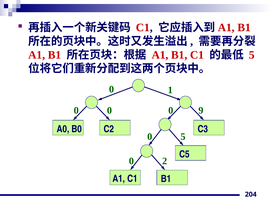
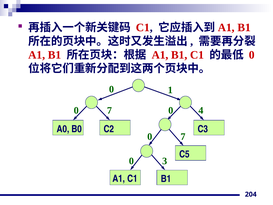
5 at (252, 55): 5 -> 0
0 at (109, 110): 0 -> 7
9: 9 -> 4
5 at (183, 136): 5 -> 7
2: 2 -> 3
